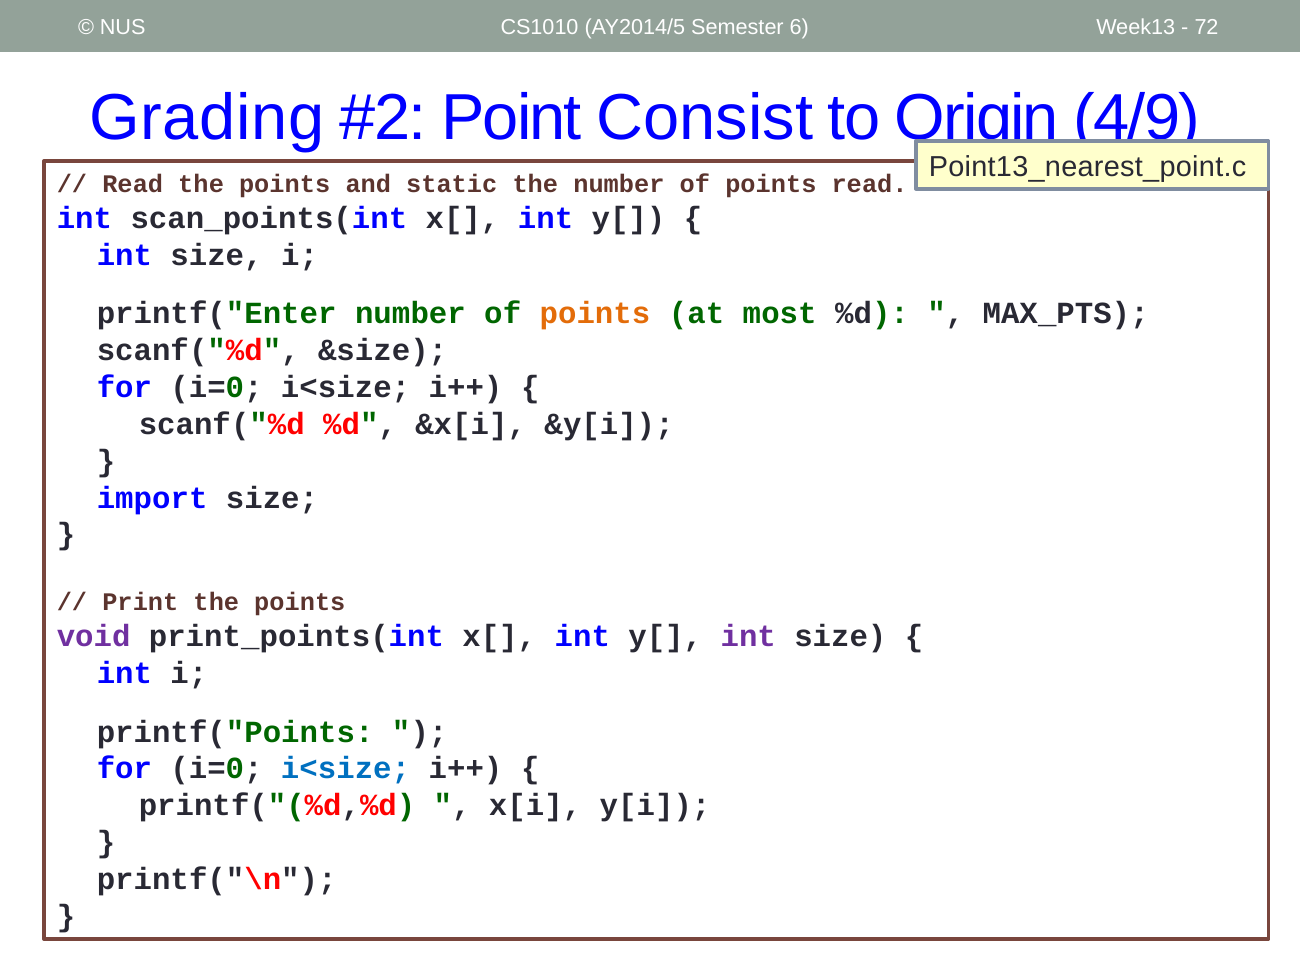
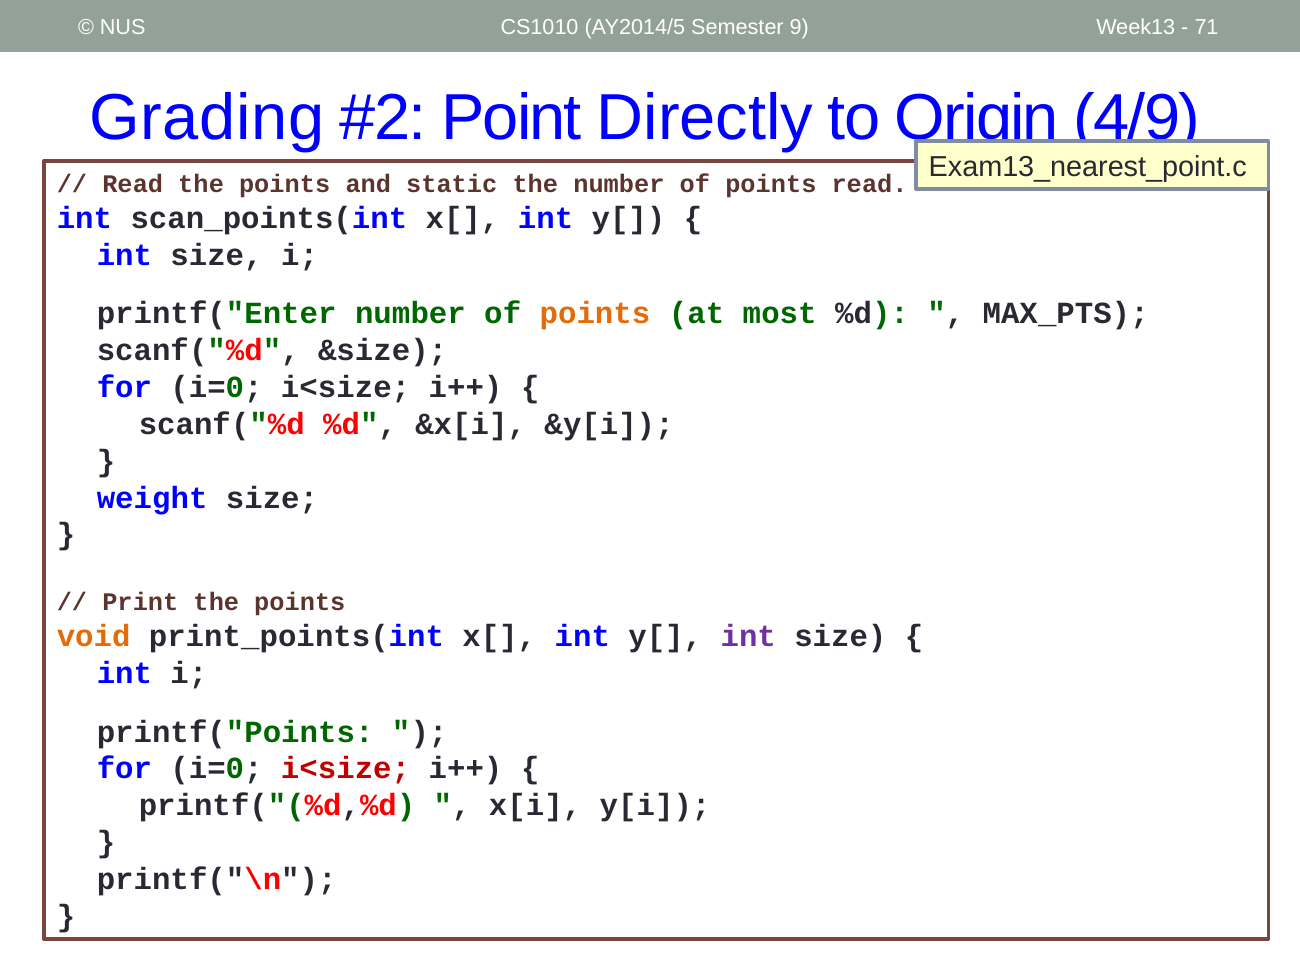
6: 6 -> 9
72: 72 -> 71
Consist: Consist -> Directly
Point13_nearest_point.c: Point13_nearest_point.c -> Exam13_nearest_point.c
import: import -> weight
void colour: purple -> orange
i<size at (346, 769) colour: blue -> red
